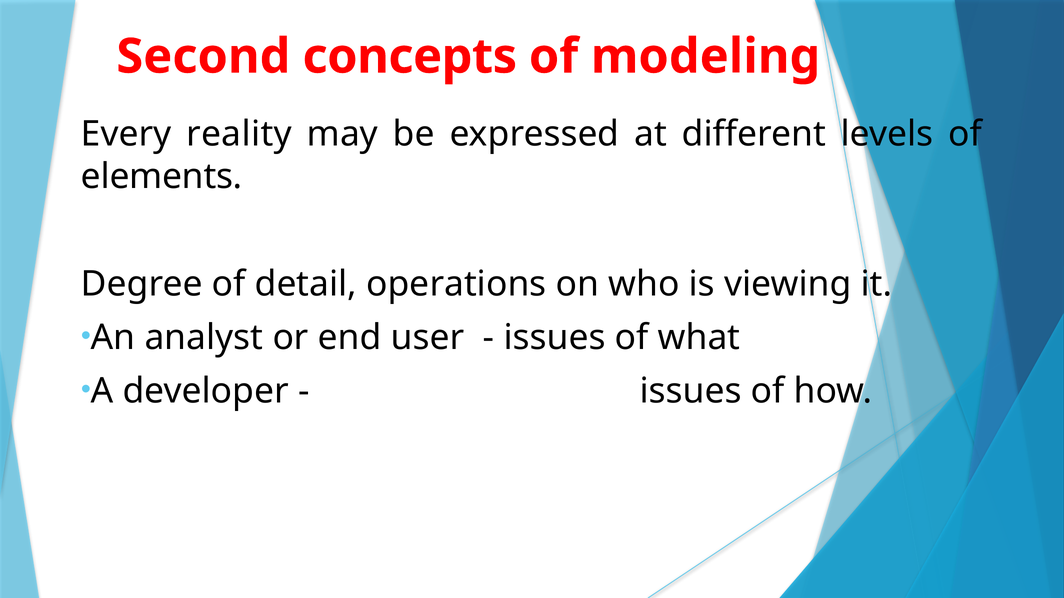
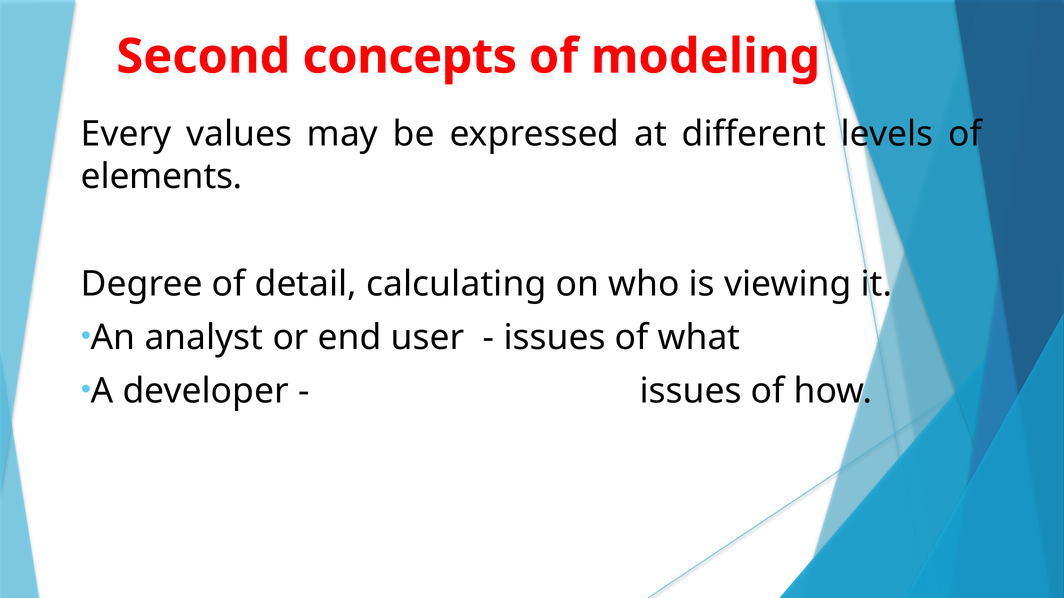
reality: reality -> values
operations: operations -> calculating
